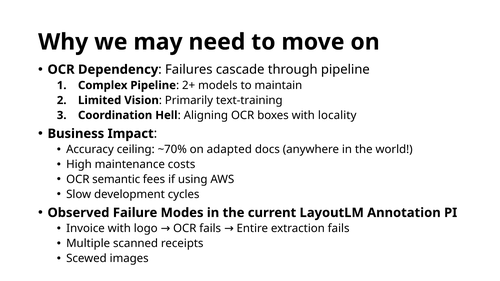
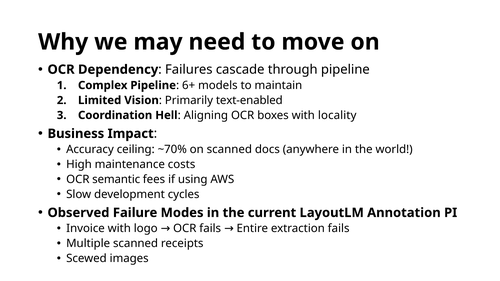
2+: 2+ -> 6+
text-training: text-training -> text-enabled
on adapted: adapted -> scanned
